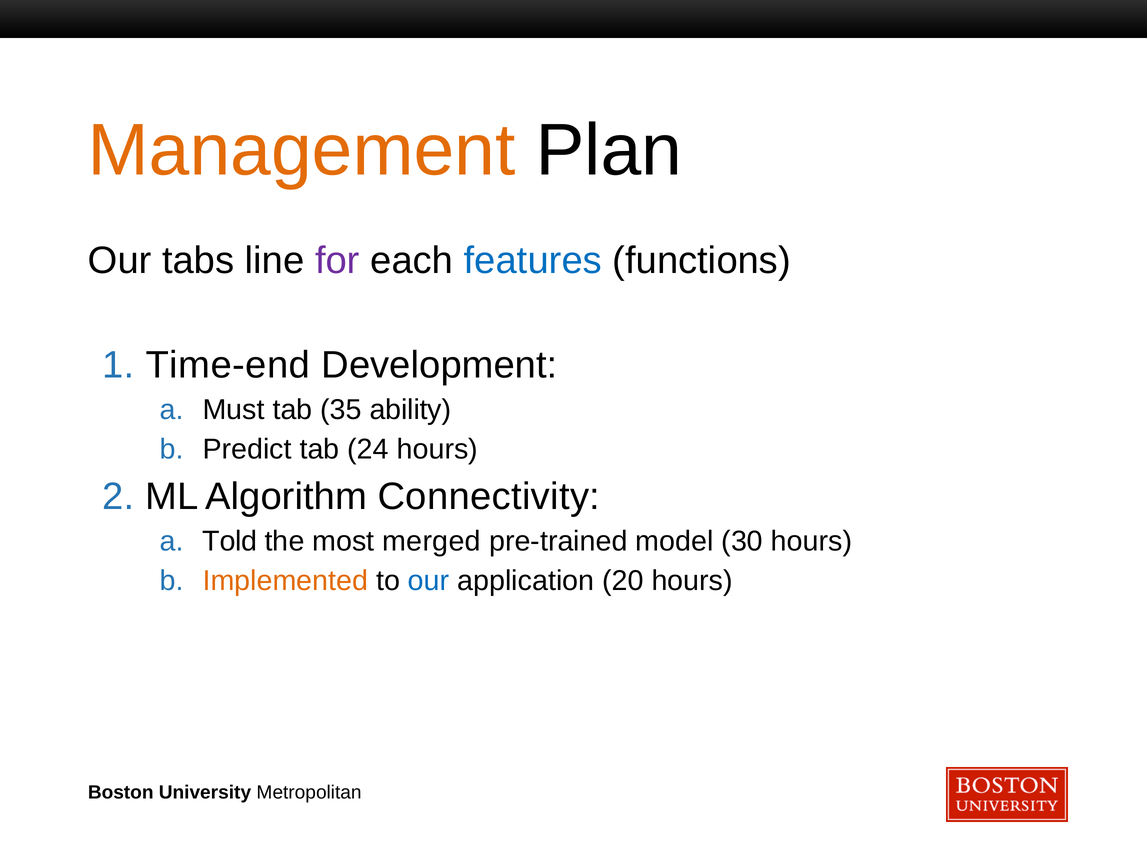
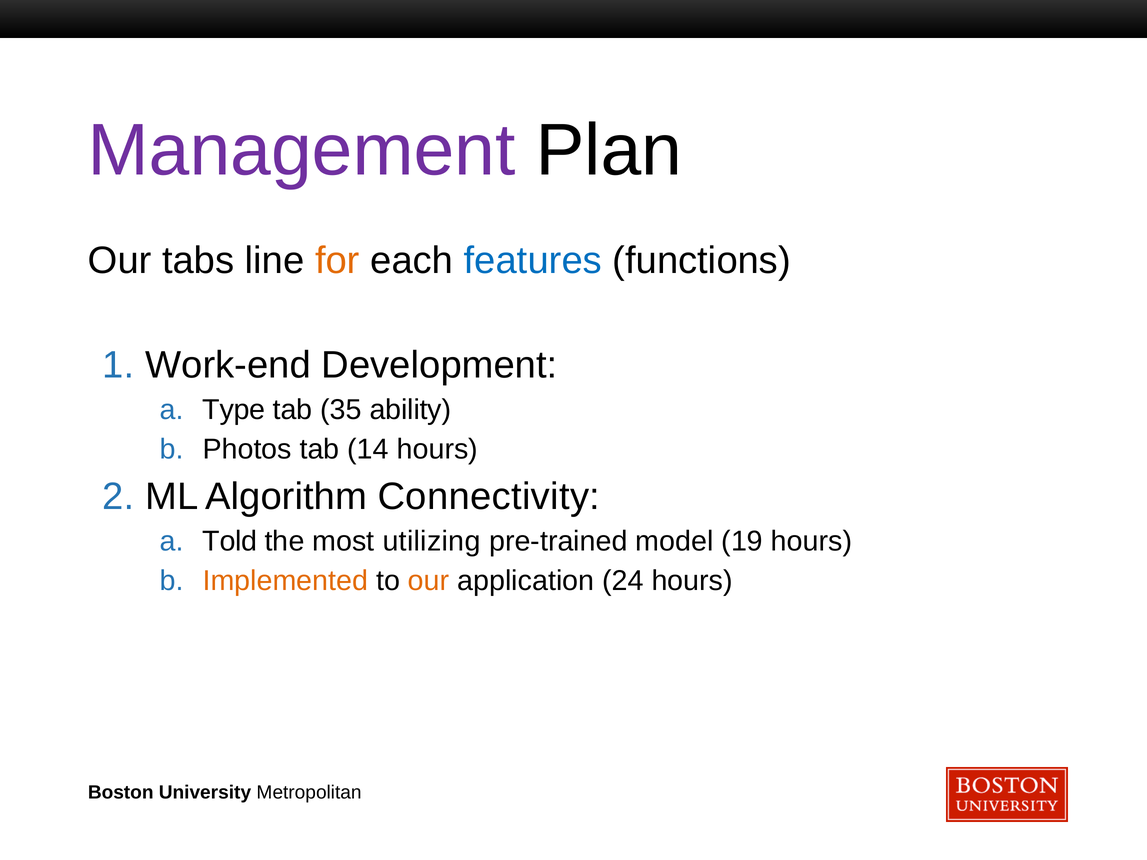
Management colour: orange -> purple
for colour: purple -> orange
Time-end: Time-end -> Work-end
Must: Must -> Type
Predict: Predict -> Photos
24: 24 -> 14
merged: merged -> utilizing
30: 30 -> 19
our at (429, 581) colour: blue -> orange
20: 20 -> 24
